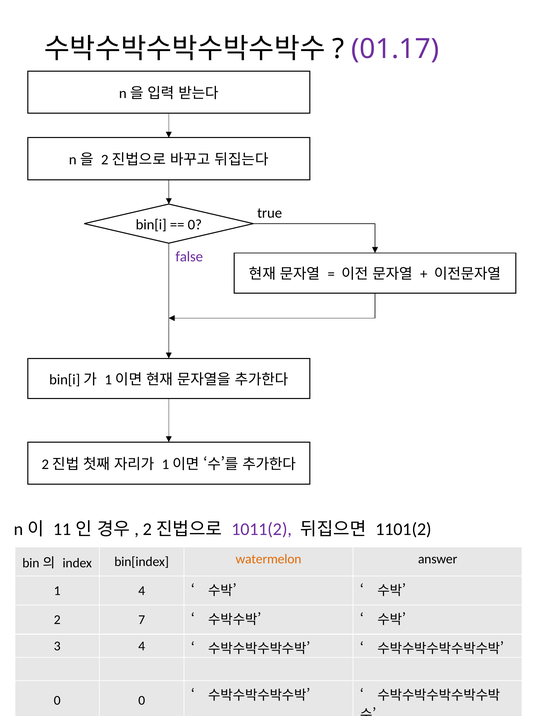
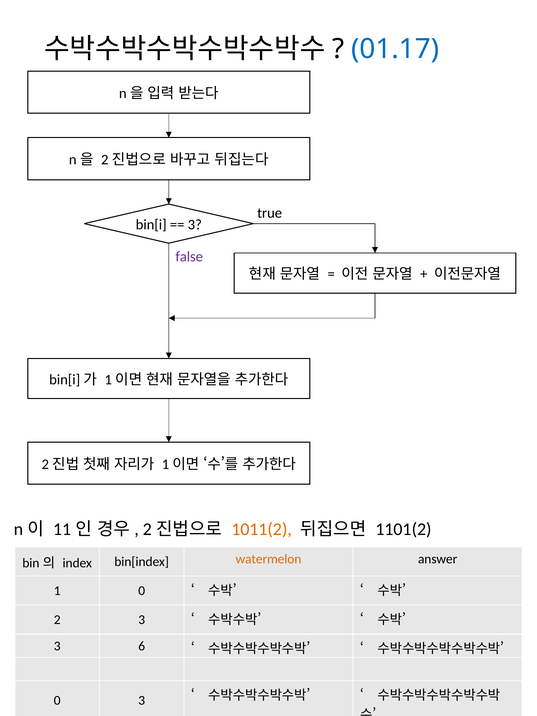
01.17 colour: purple -> blue
0 at (195, 225): 0 -> 3
1011(2 colour: purple -> orange
1 4: 4 -> 0
2 7: 7 -> 3
3 4: 4 -> 6
0 0: 0 -> 3
